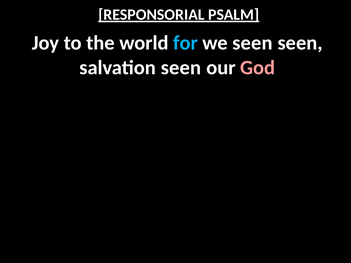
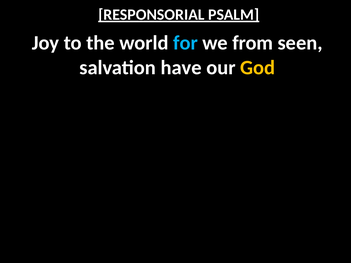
we seen: seen -> from
salvation seen: seen -> have
God colour: pink -> yellow
